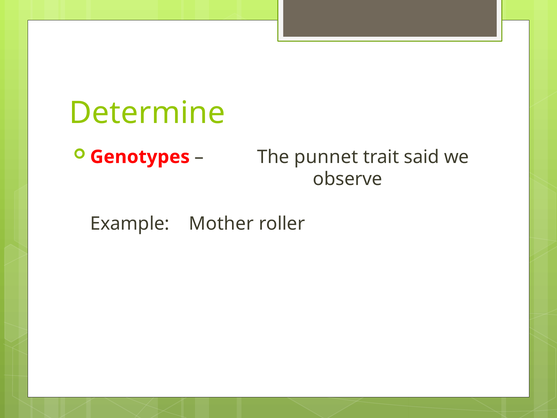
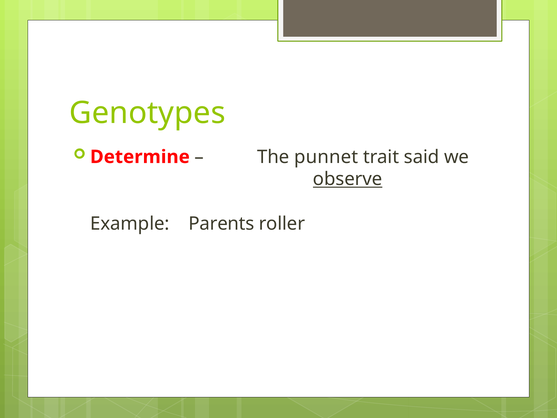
Determine: Determine -> Genotypes
Genotypes: Genotypes -> Determine
observe underline: none -> present
Mother: Mother -> Parents
